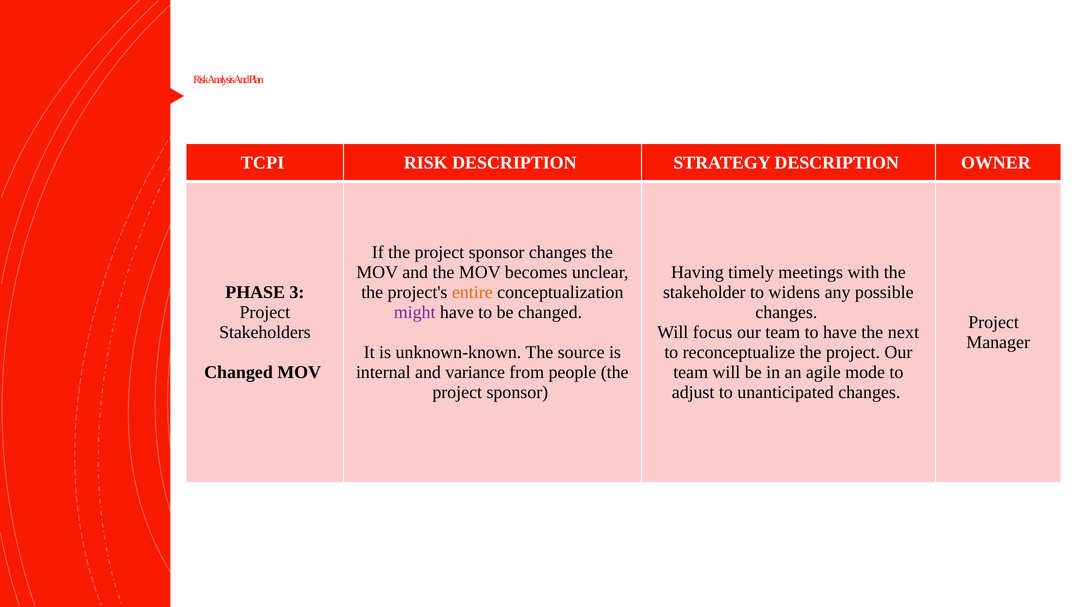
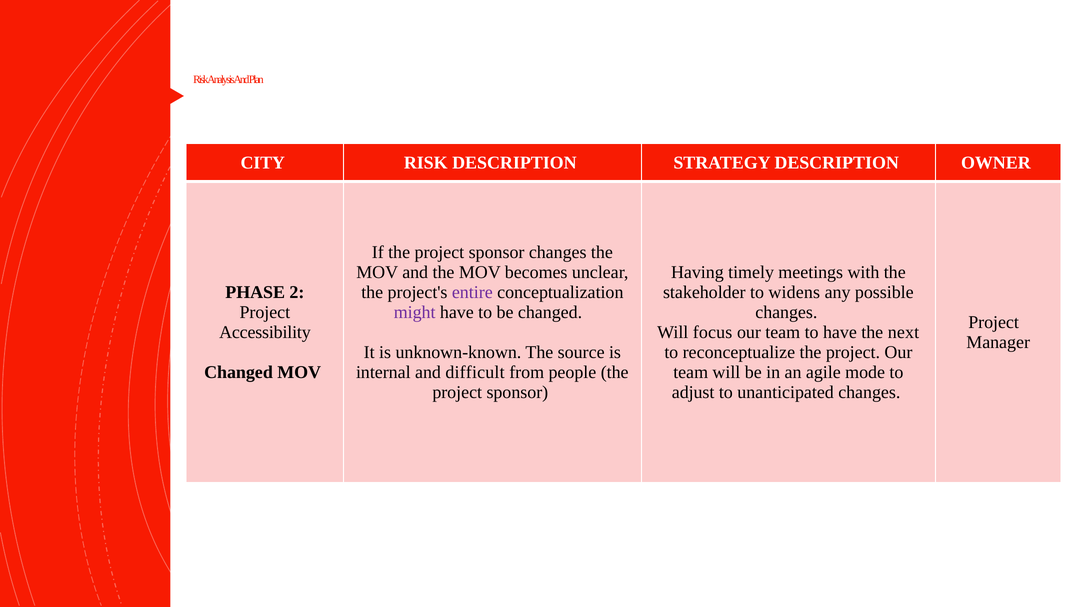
TCPI: TCPI -> CITY
3: 3 -> 2
entire colour: orange -> purple
Stakeholders: Stakeholders -> Accessibility
variance: variance -> difficult
